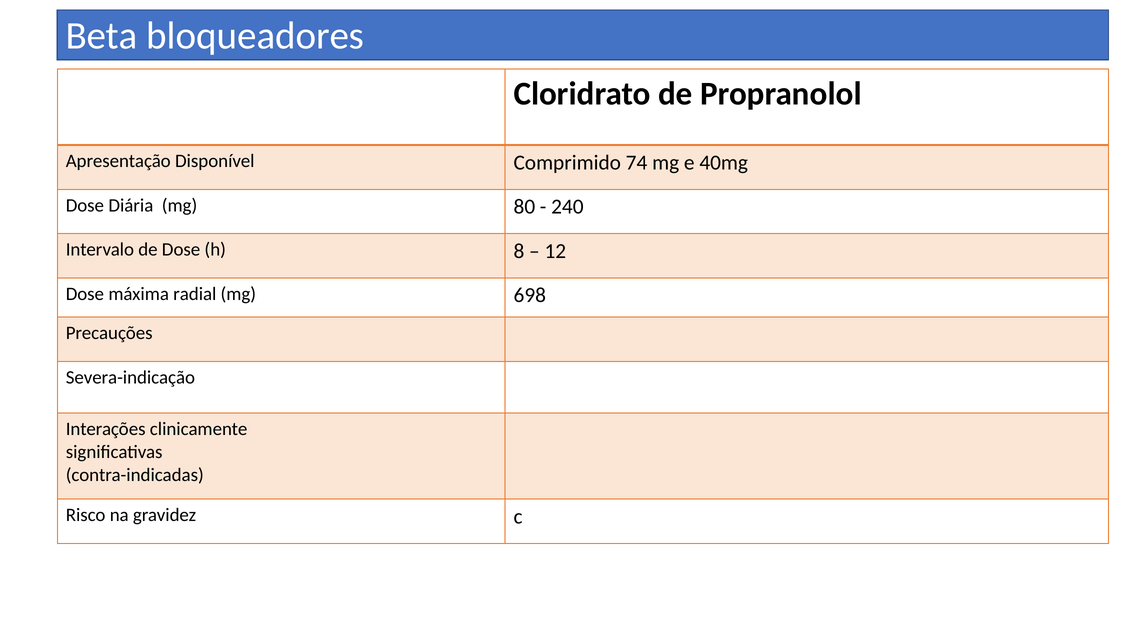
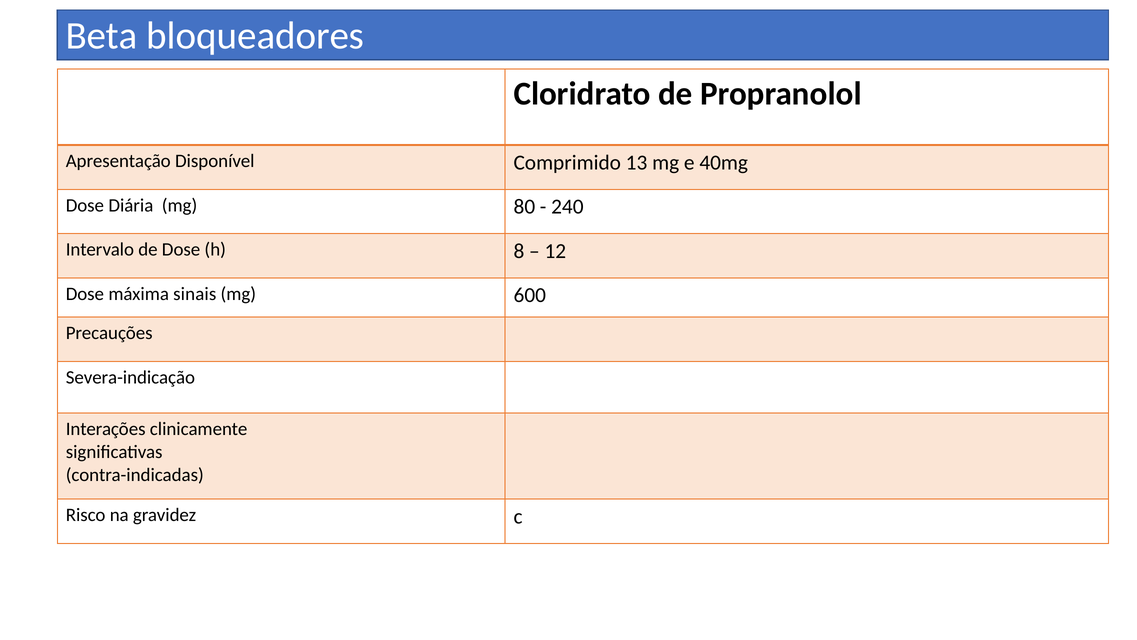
74: 74 -> 13
radial: radial -> sinais
698: 698 -> 600
